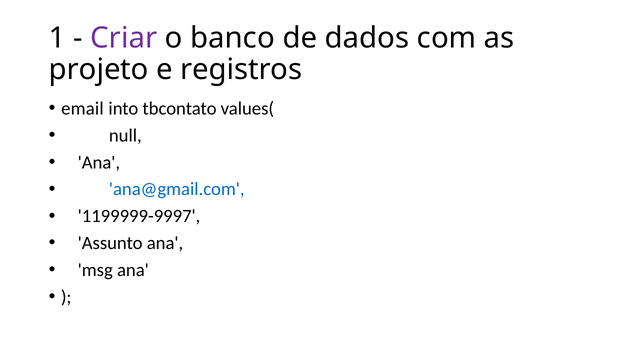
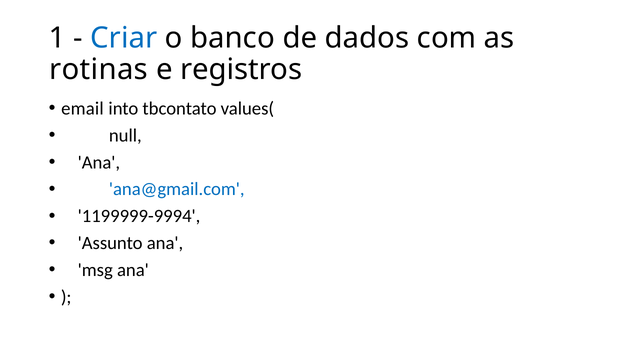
Criar colour: purple -> blue
projeto: projeto -> rotinas
1199999-9997: 1199999-9997 -> 1199999-9994
